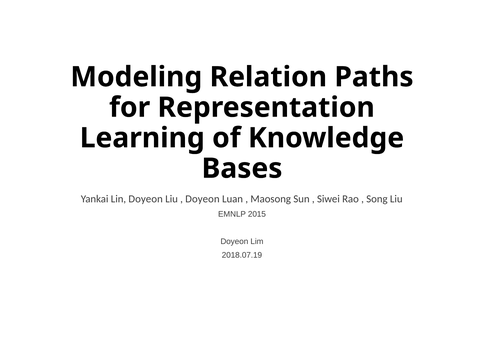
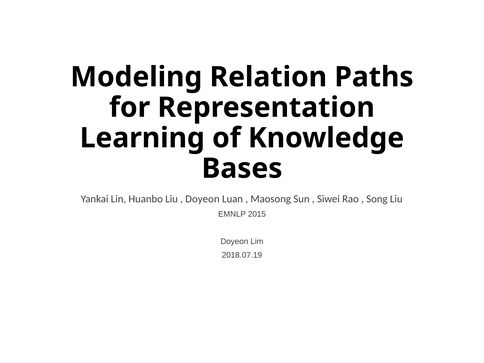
Lin Doyeon: Doyeon -> Huanbo
